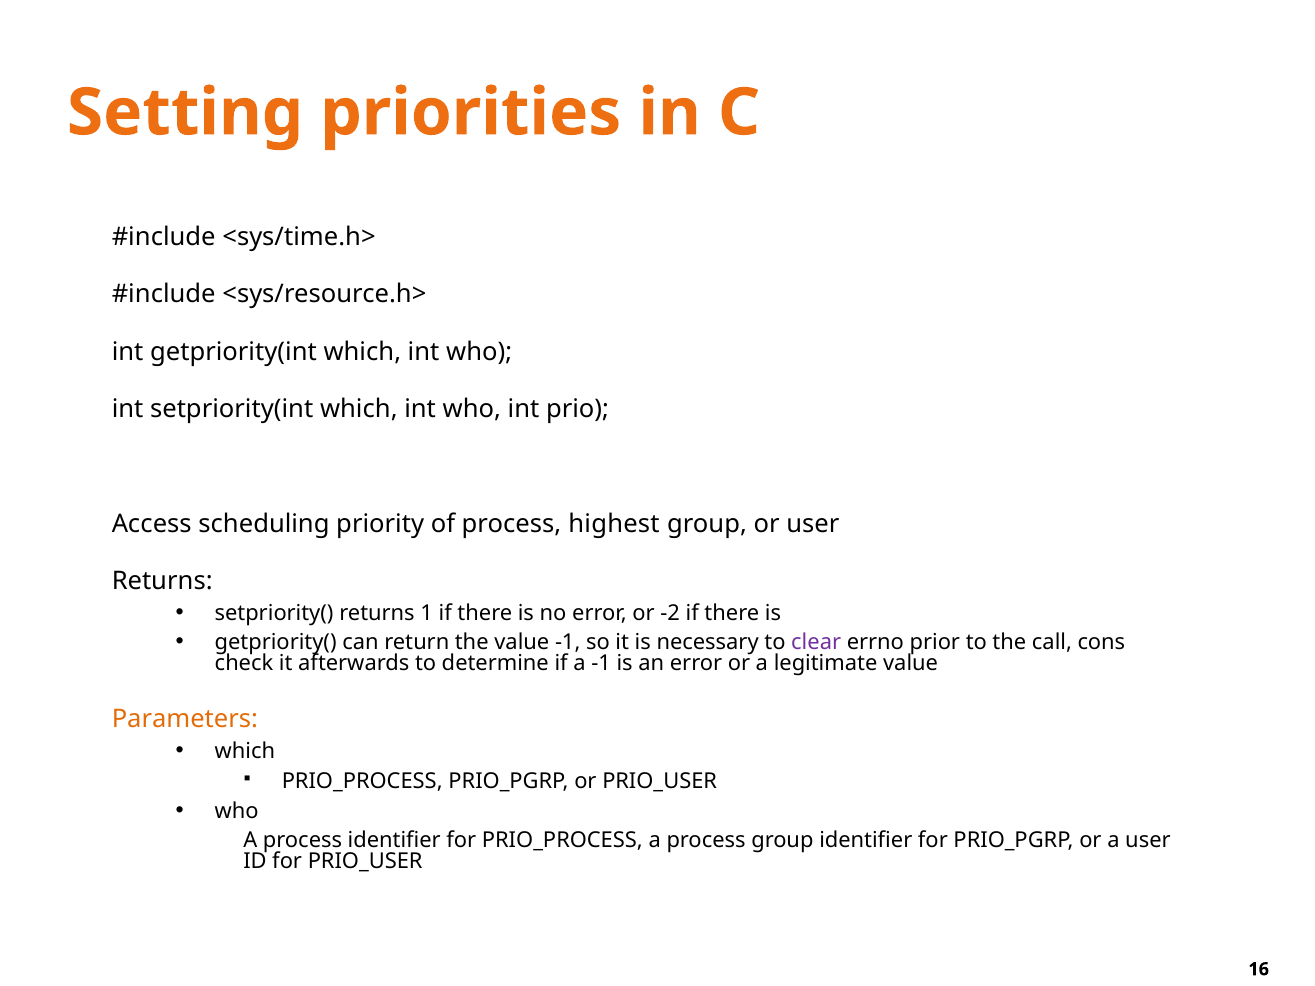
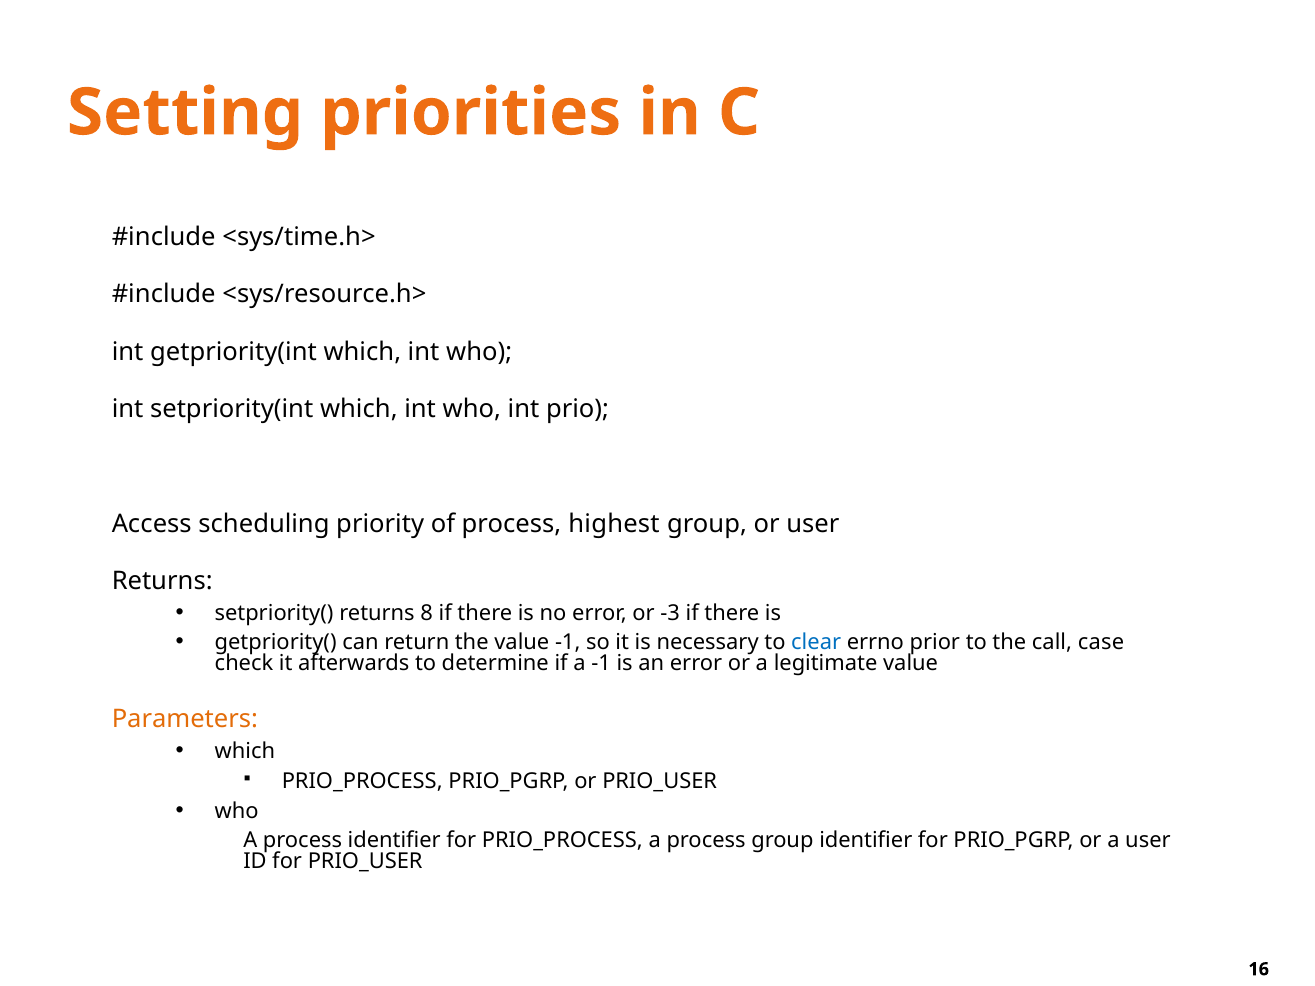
1: 1 -> 8
-2: -2 -> -3
clear colour: purple -> blue
cons: cons -> case
